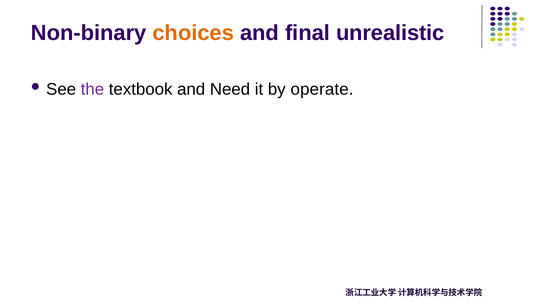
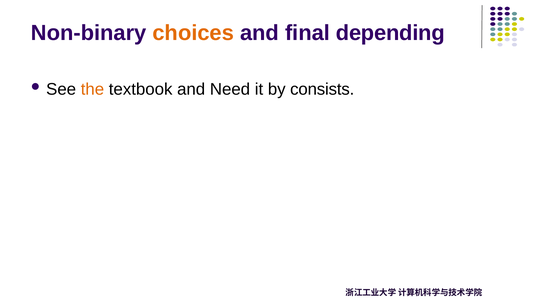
unrealistic: unrealistic -> depending
the colour: purple -> orange
operate: operate -> consists
